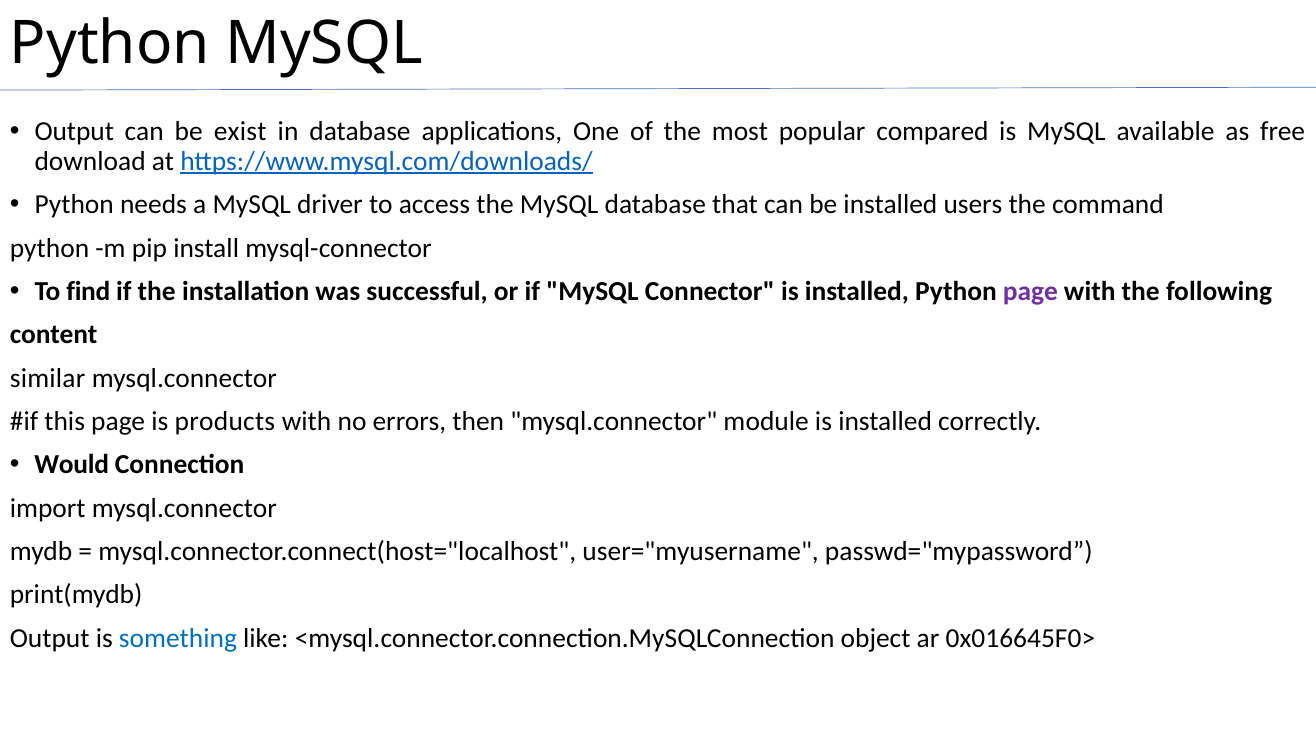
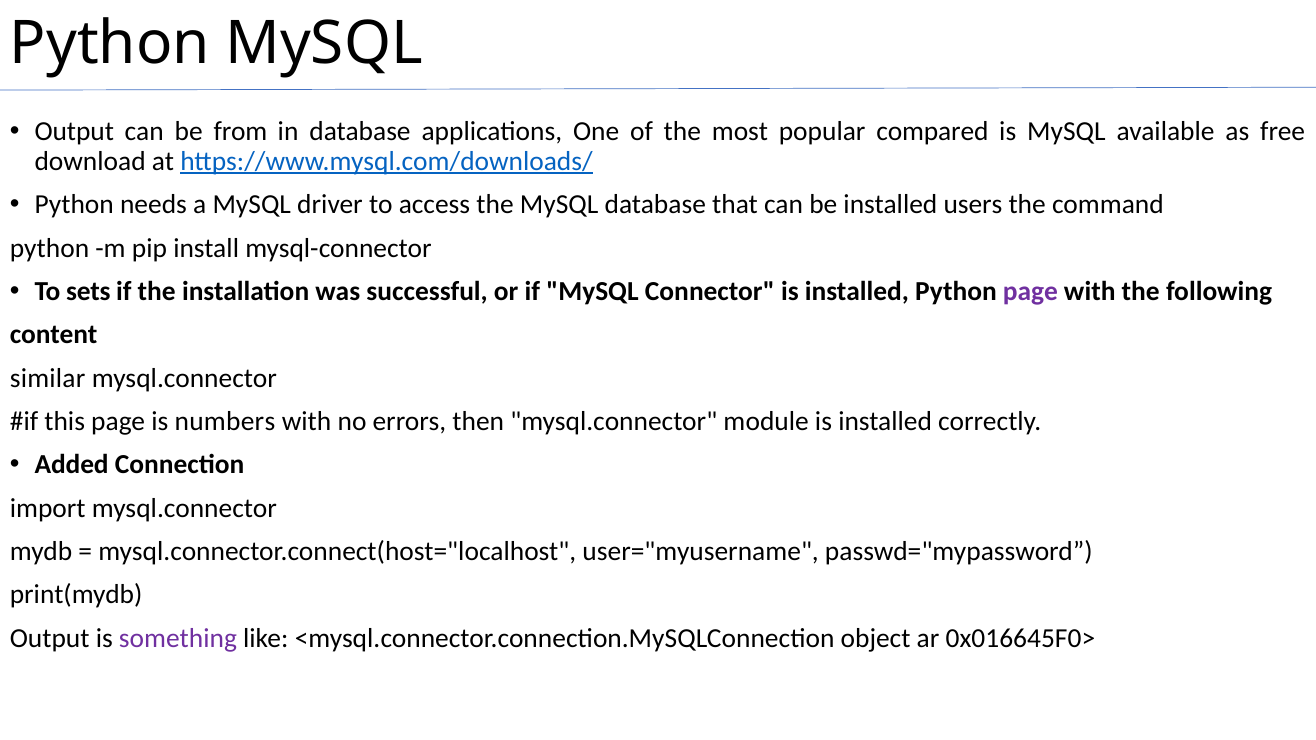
exist: exist -> from
find: find -> sets
products: products -> numbers
Would: Would -> Added
something colour: blue -> purple
